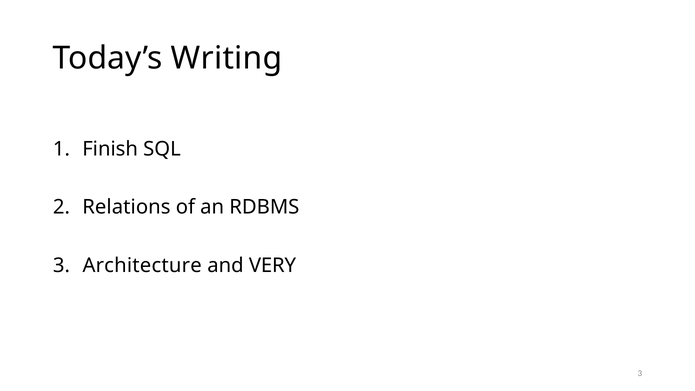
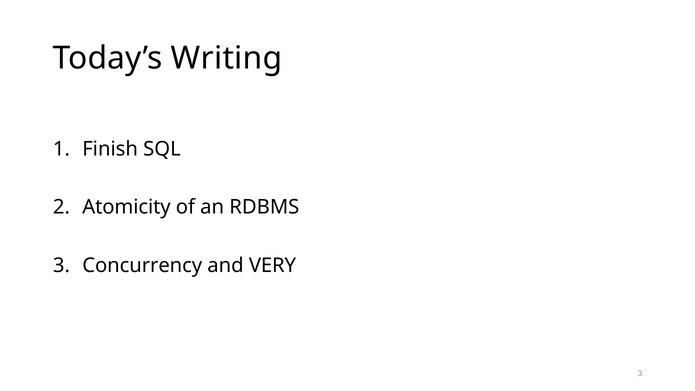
Relations: Relations -> Atomicity
Architecture: Architecture -> Concurrency
